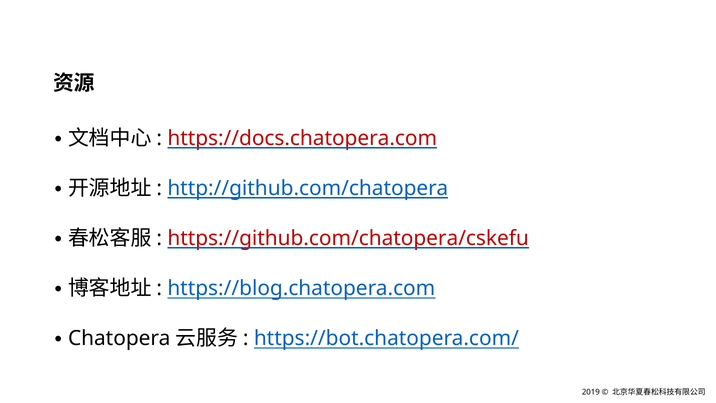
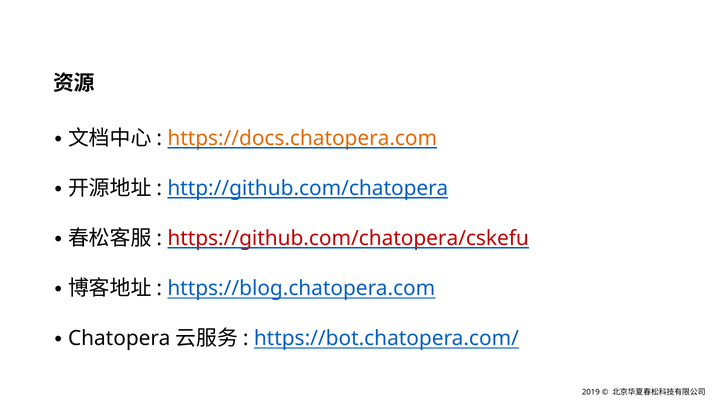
https://docs.chatopera.com colour: red -> orange
